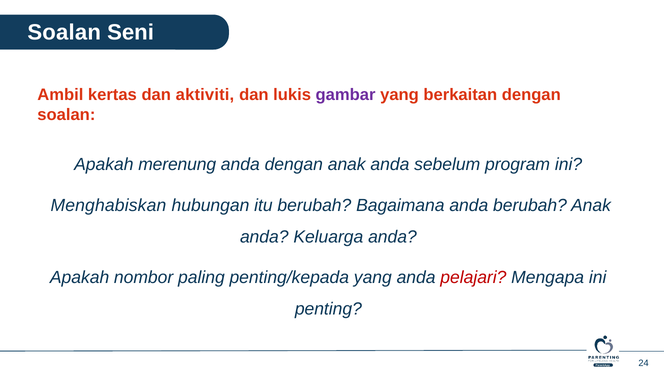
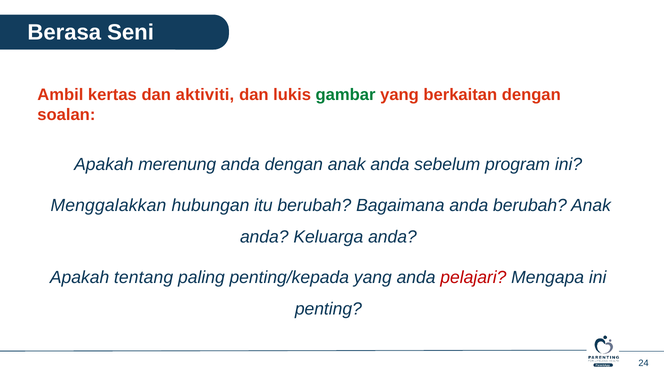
Soalan at (64, 32): Soalan -> Berasa
gambar colour: purple -> green
Menghabiskan: Menghabiskan -> Menggalakkan
nombor: nombor -> tentang
